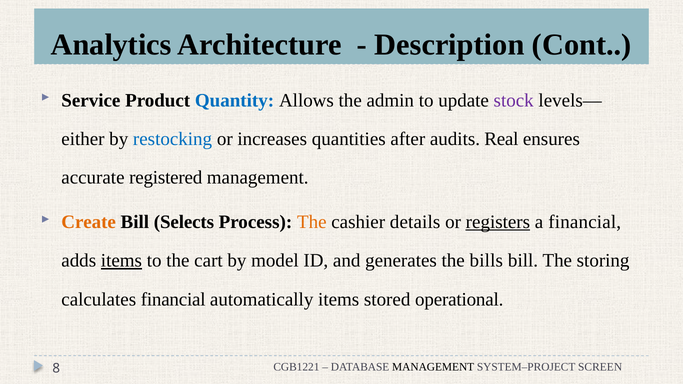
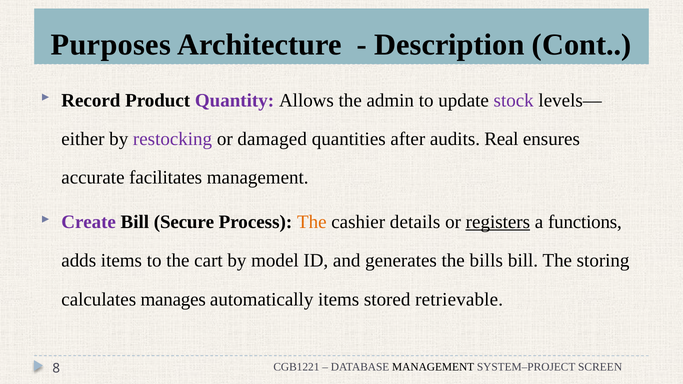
Analytics: Analytics -> Purposes
Service: Service -> Record
Quantity colour: blue -> purple
restocking colour: blue -> purple
increases: increases -> damaged
registered: registered -> facilitates
Create colour: orange -> purple
Selects: Selects -> Secure
a financial: financial -> functions
items at (121, 261) underline: present -> none
calculates financial: financial -> manages
operational: operational -> retrievable
